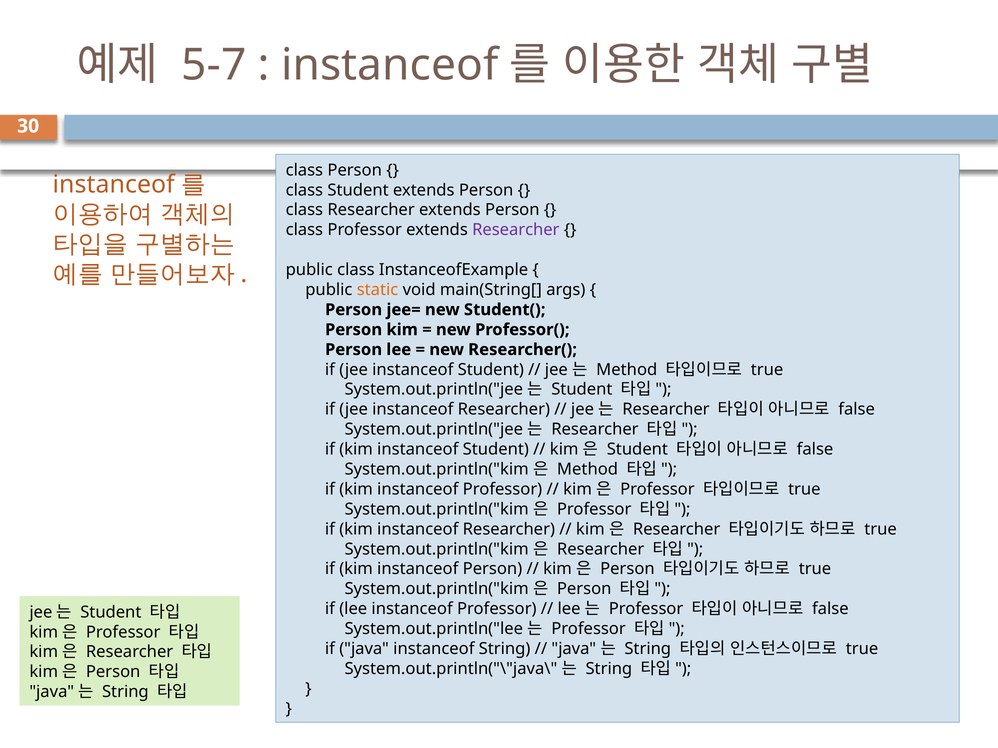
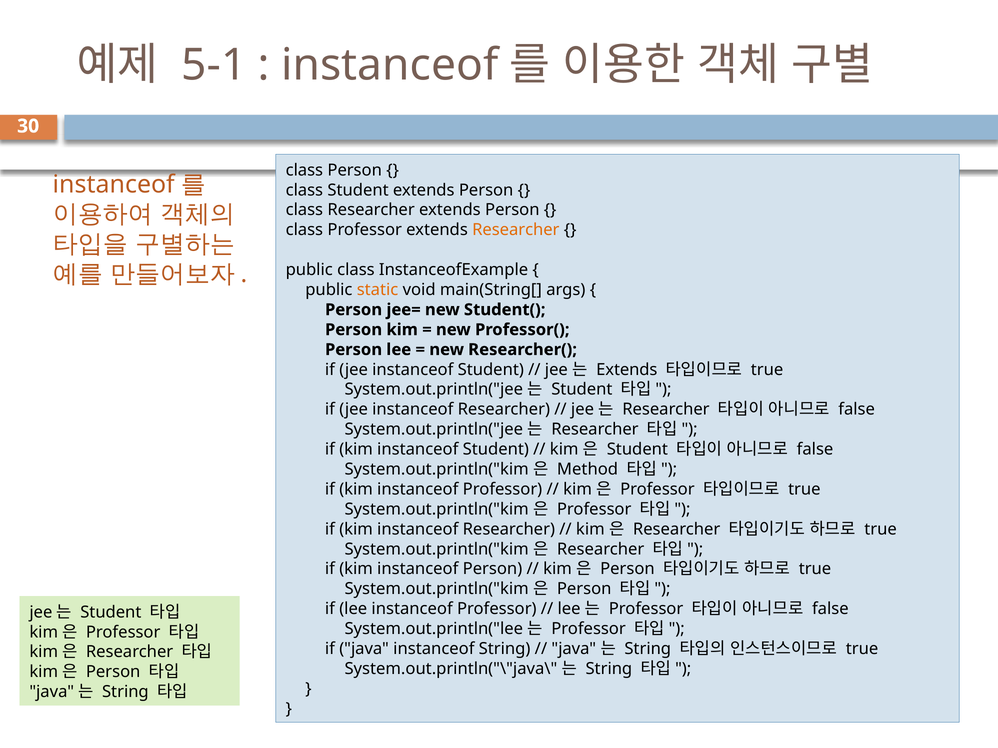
5-7: 5-7 -> 5-1
Researcher at (516, 230) colour: purple -> orange
Method at (627, 370): Method -> Extends
